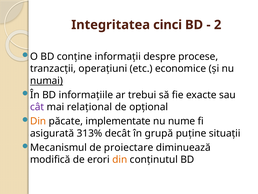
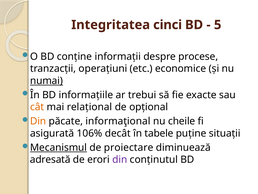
2: 2 -> 5
cât colour: purple -> orange
implementate: implementate -> informaţional
nume: nume -> cheile
313%: 313% -> 106%
grupă: grupă -> tabele
Mecanismul underline: none -> present
modifică: modifică -> adresată
din at (120, 159) colour: orange -> purple
